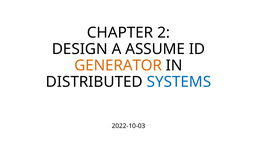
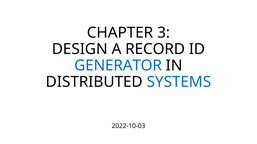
2: 2 -> 3
ASSUME: ASSUME -> RECORD
GENERATOR colour: orange -> blue
